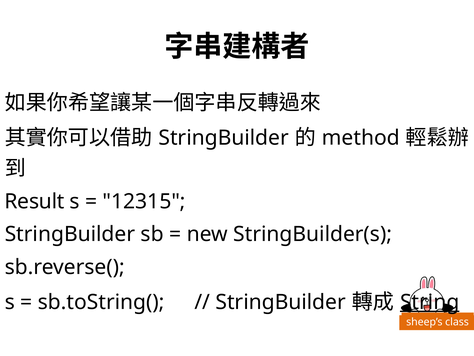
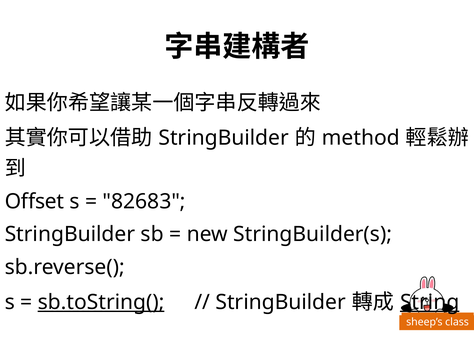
Result: Result -> Offset
12315: 12315 -> 82683
sb.toString( underline: none -> present
